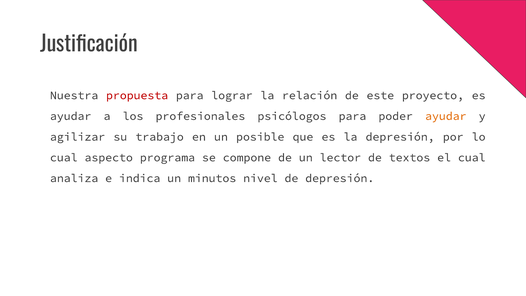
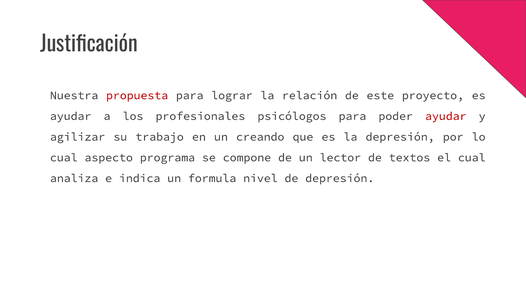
ayudar at (446, 116) colour: orange -> red
posible: posible -> creando
minutos: minutos -> formula
